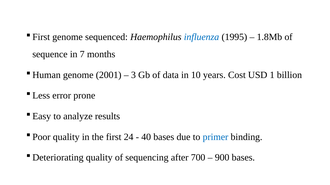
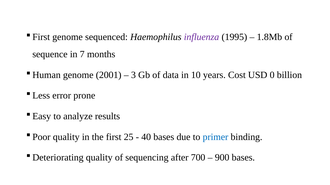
influenza colour: blue -> purple
1: 1 -> 0
24: 24 -> 25
